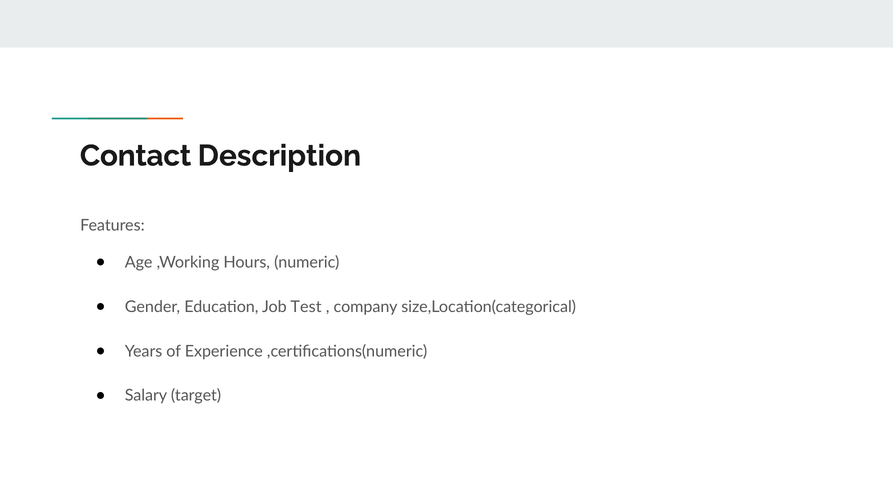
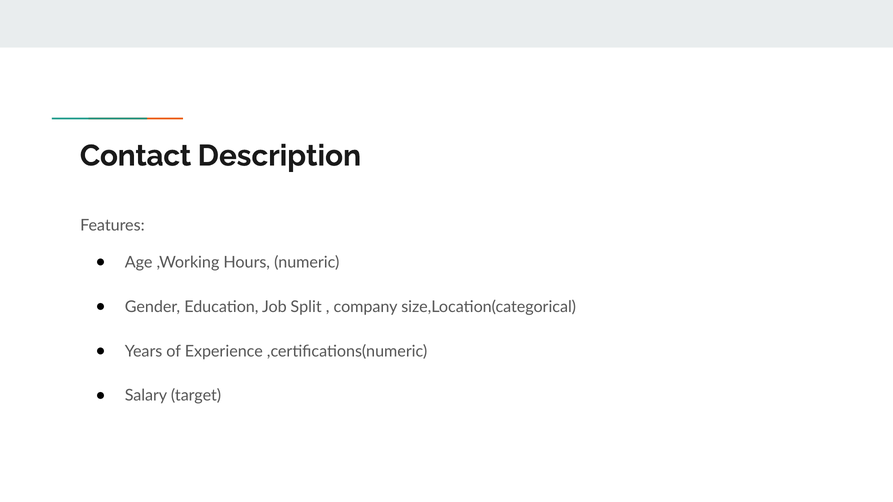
Test: Test -> Split
